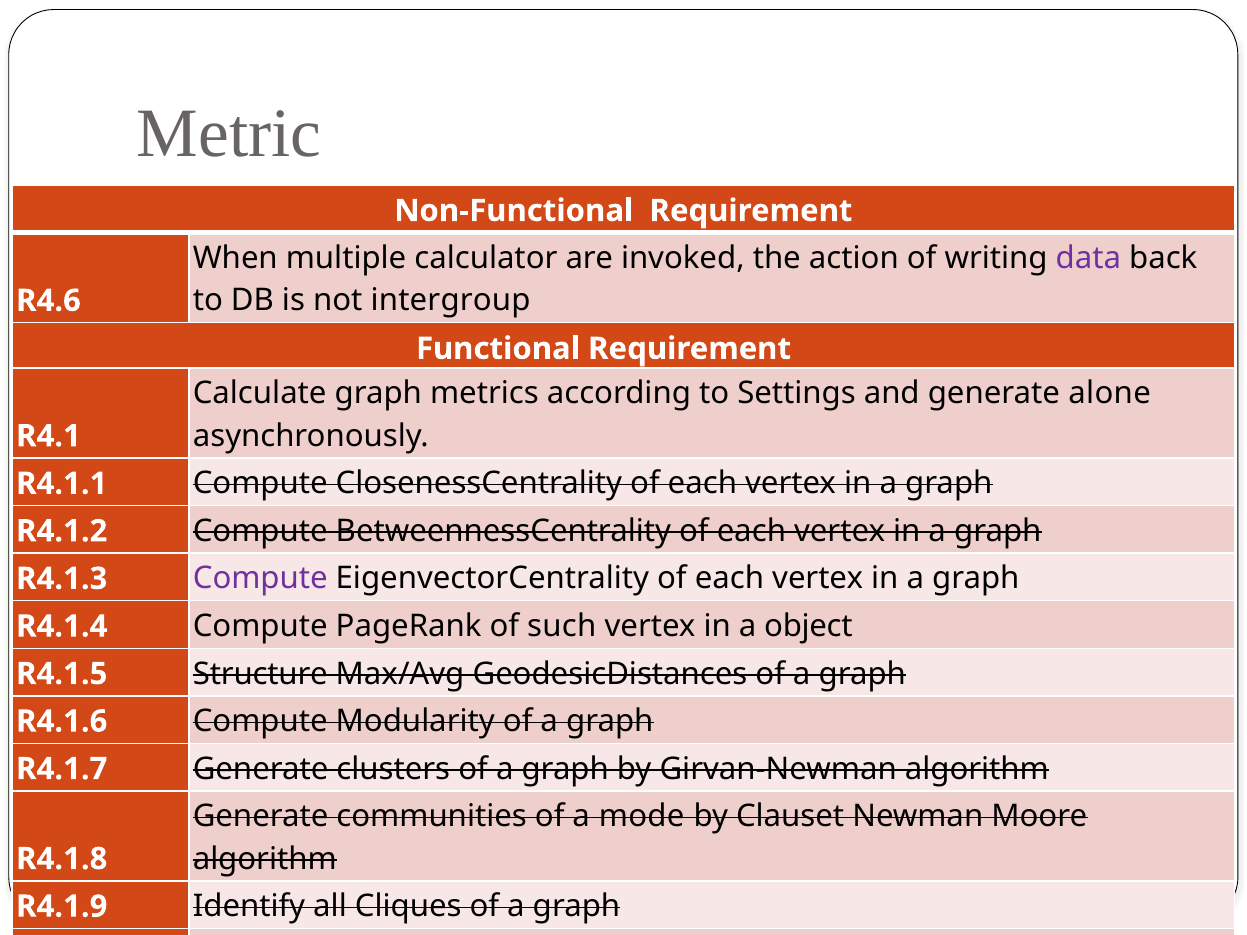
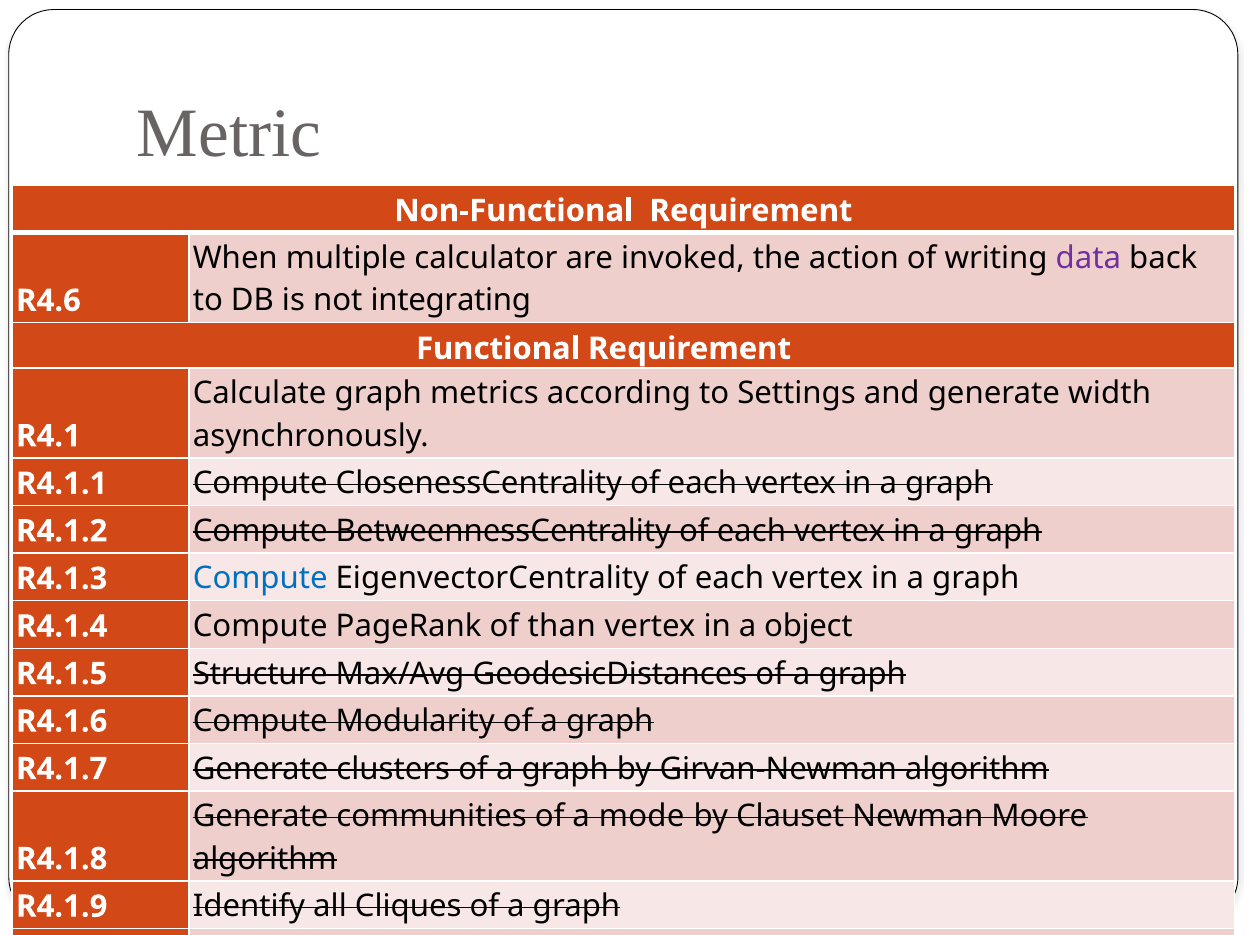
intergroup: intergroup -> integrating
alone: alone -> width
Compute at (260, 579) colour: purple -> blue
such: such -> than
